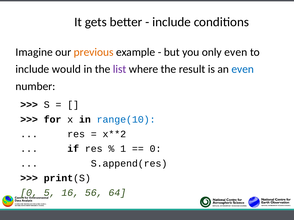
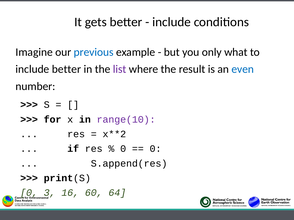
previous colour: orange -> blue
only even: even -> what
include would: would -> better
range(10 colour: blue -> purple
1 at (123, 149): 1 -> 0
5: 5 -> 3
56: 56 -> 60
